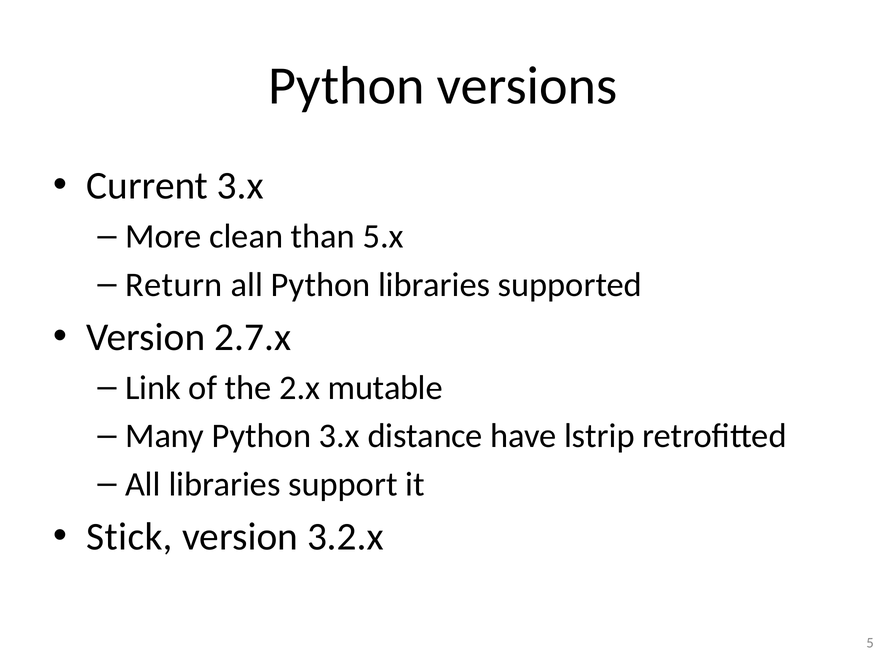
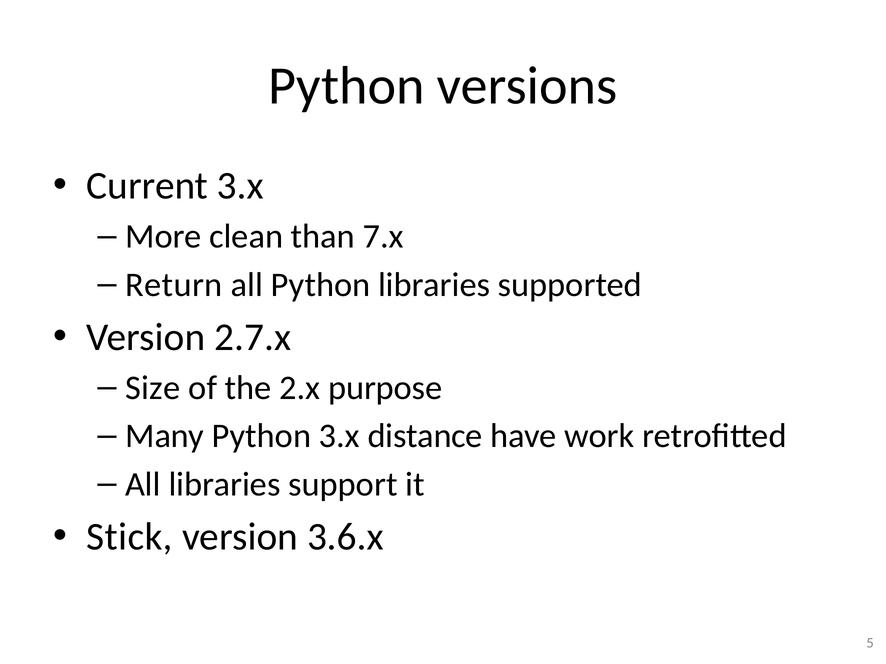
5.x: 5.x -> 7.x
Link: Link -> Size
mutable: mutable -> purpose
lstrip: lstrip -> work
3.2.x: 3.2.x -> 3.6.x
